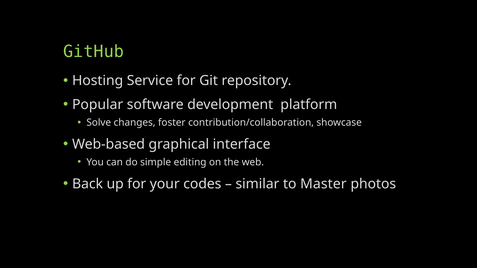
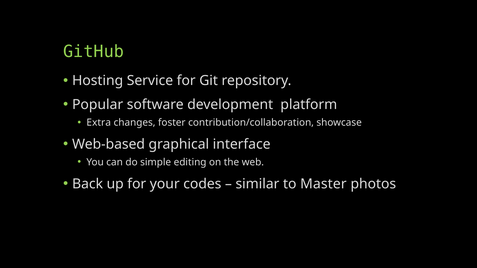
Solve: Solve -> Extra
